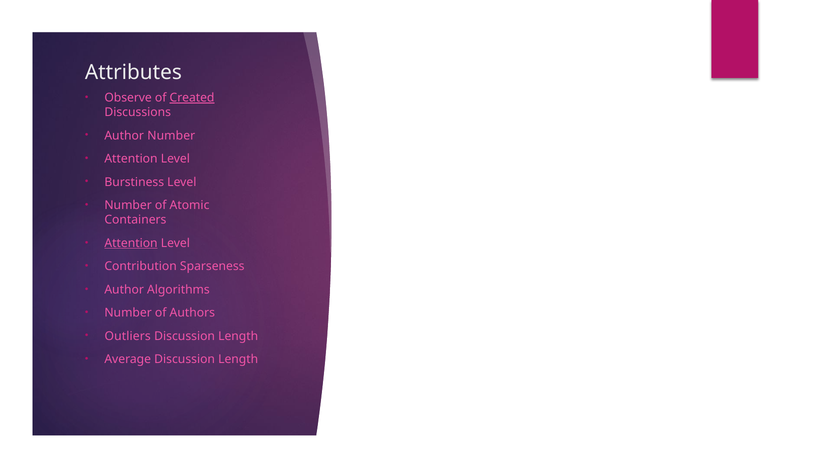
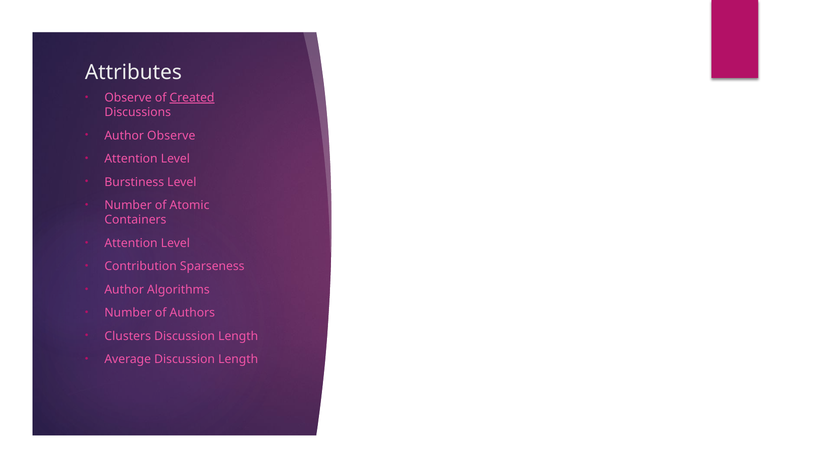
Author Number: Number -> Observe
Attention at (131, 243) underline: present -> none
Outliers: Outliers -> Clusters
